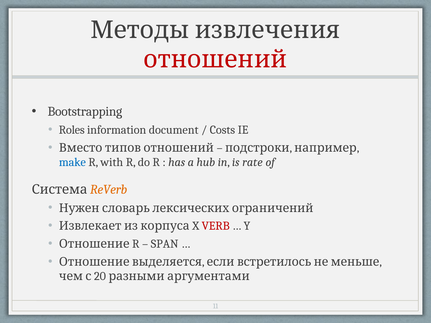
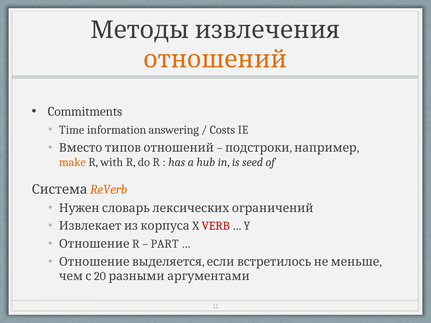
отношений colour: red -> orange
Bootstrapping: Bootstrapping -> Commitments
Roles: Roles -> Time
document: document -> answering
make colour: blue -> orange
rate: rate -> seed
SPAN: SPAN -> PART
